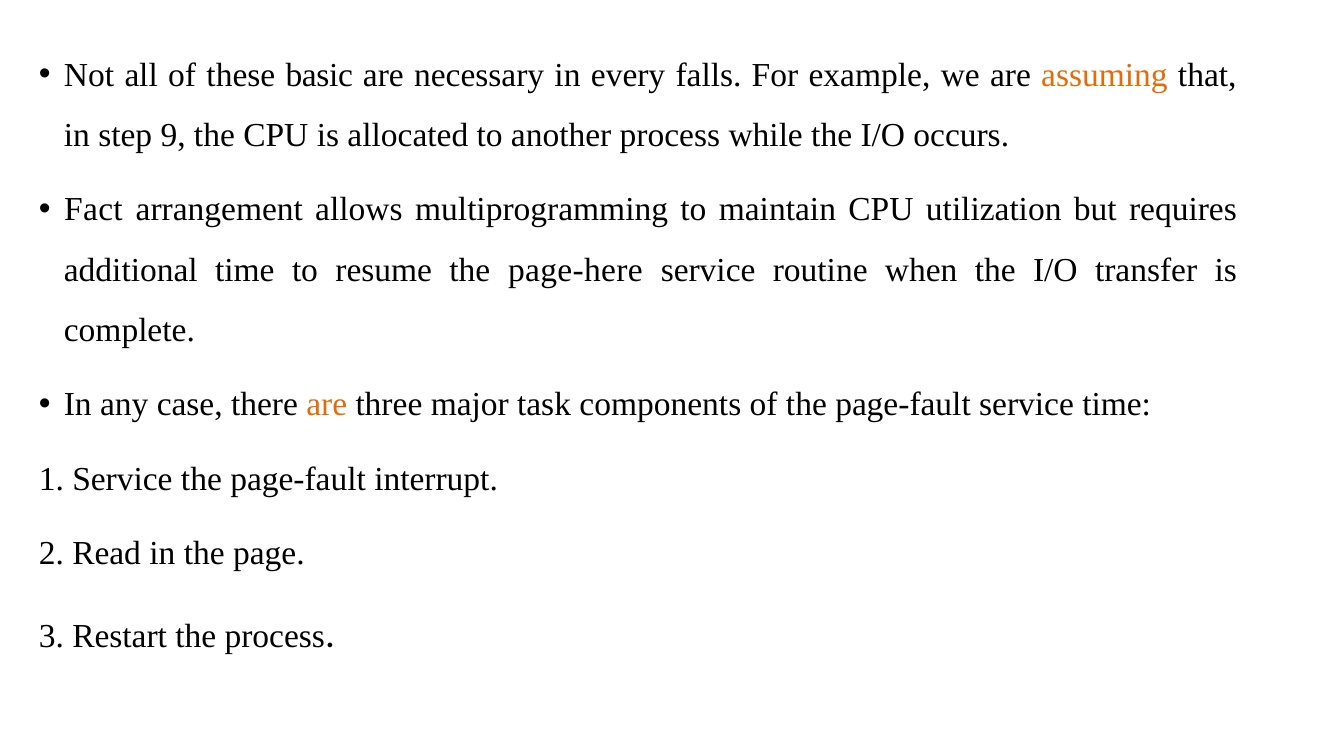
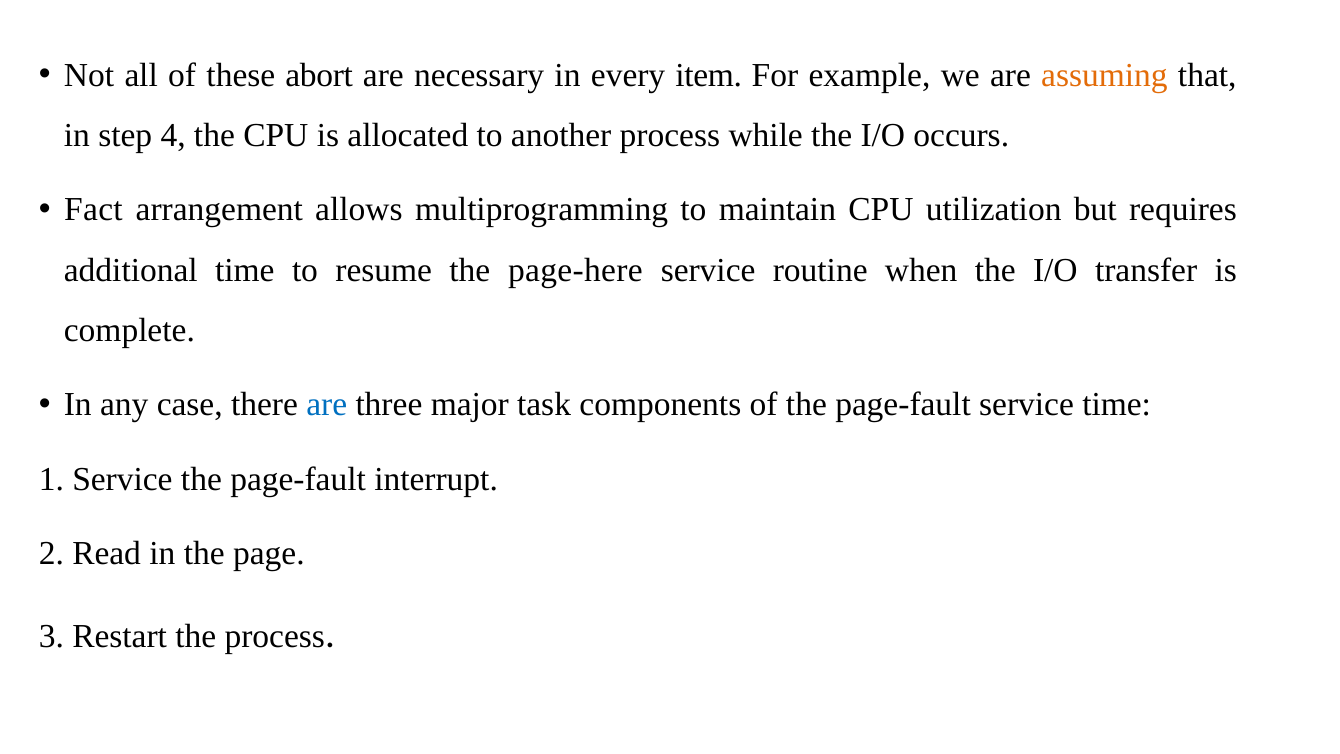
basic: basic -> abort
falls: falls -> item
9: 9 -> 4
are at (327, 405) colour: orange -> blue
